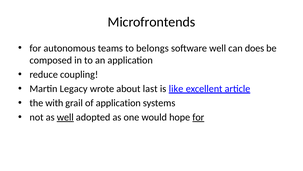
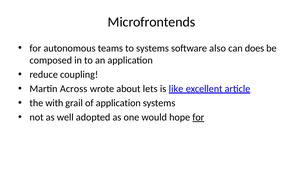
to belongs: belongs -> systems
software well: well -> also
Legacy: Legacy -> Across
last: last -> lets
well at (65, 117) underline: present -> none
